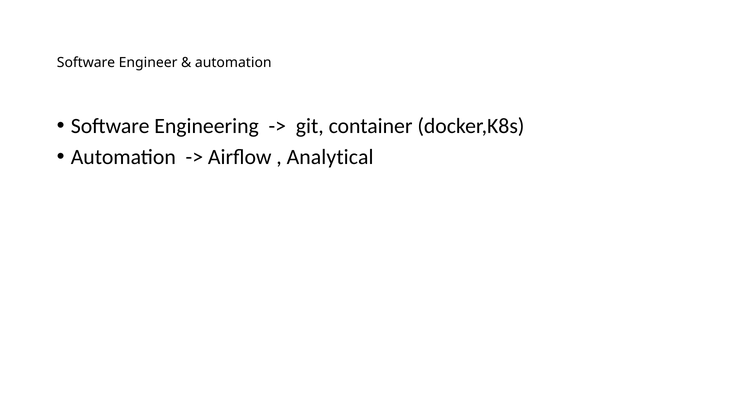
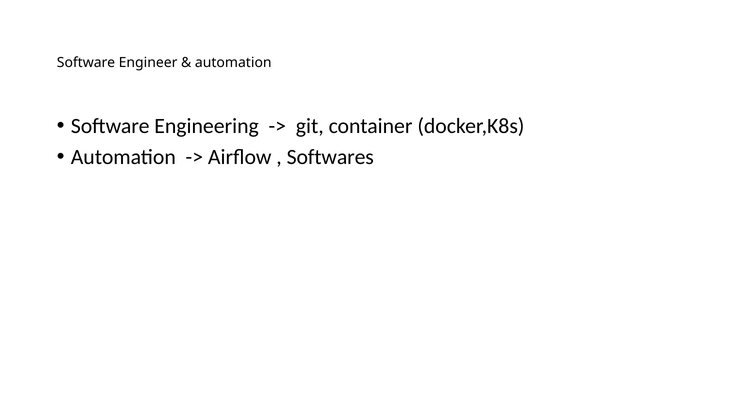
Analytical: Analytical -> Softwares
